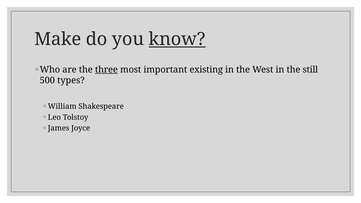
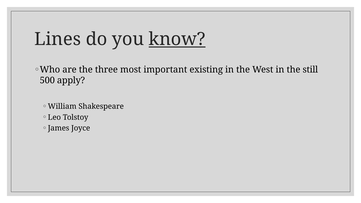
Make: Make -> Lines
three underline: present -> none
types: types -> apply
